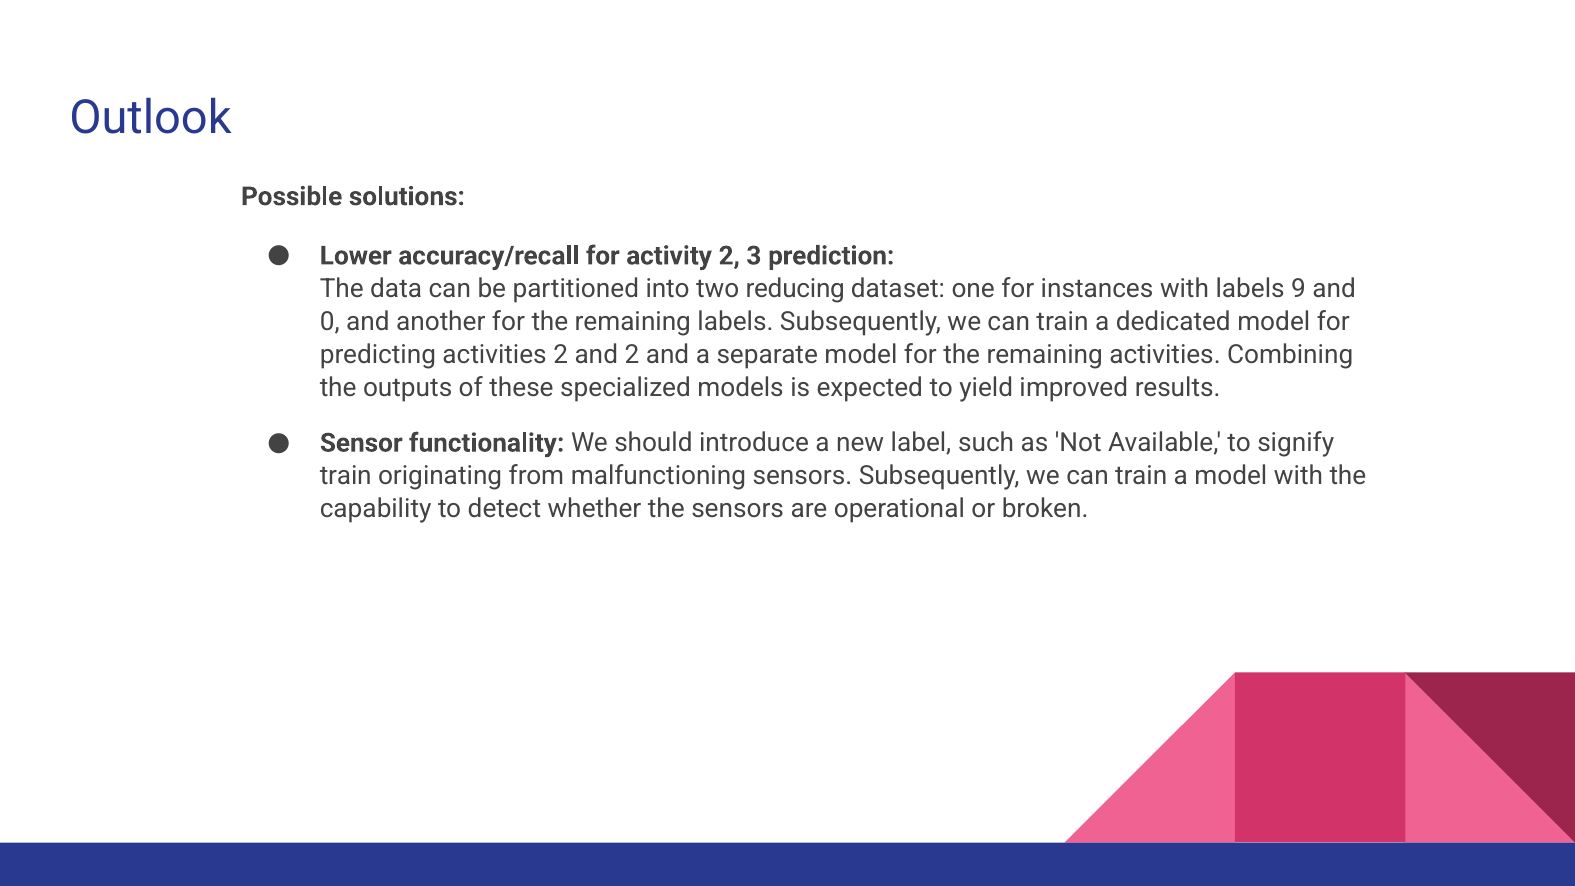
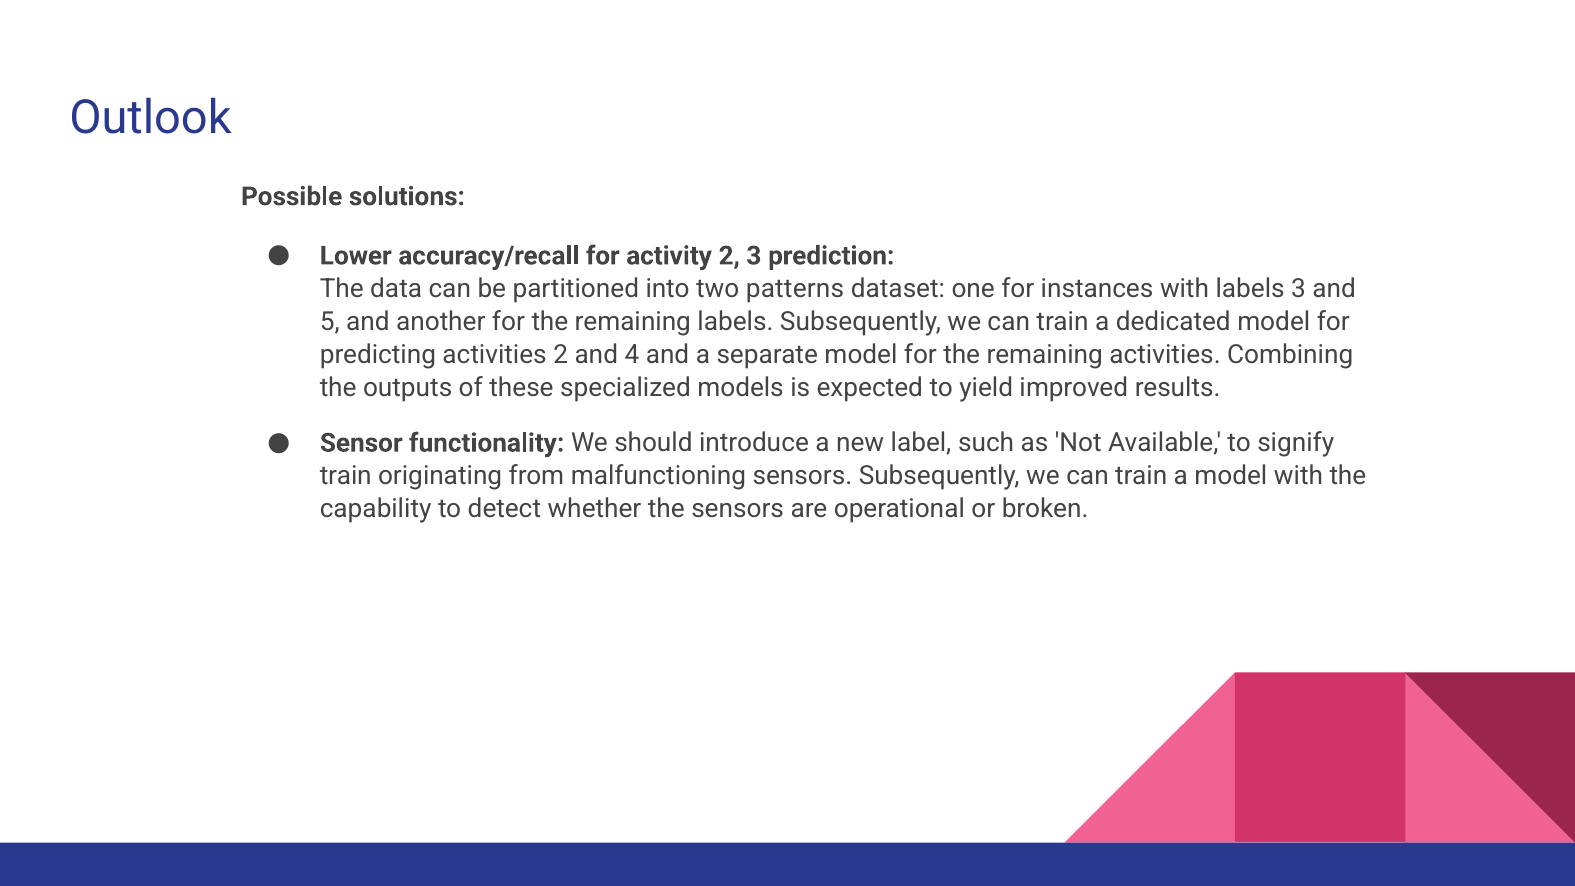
reducing: reducing -> patterns
labels 9: 9 -> 3
0: 0 -> 5
and 2: 2 -> 4
